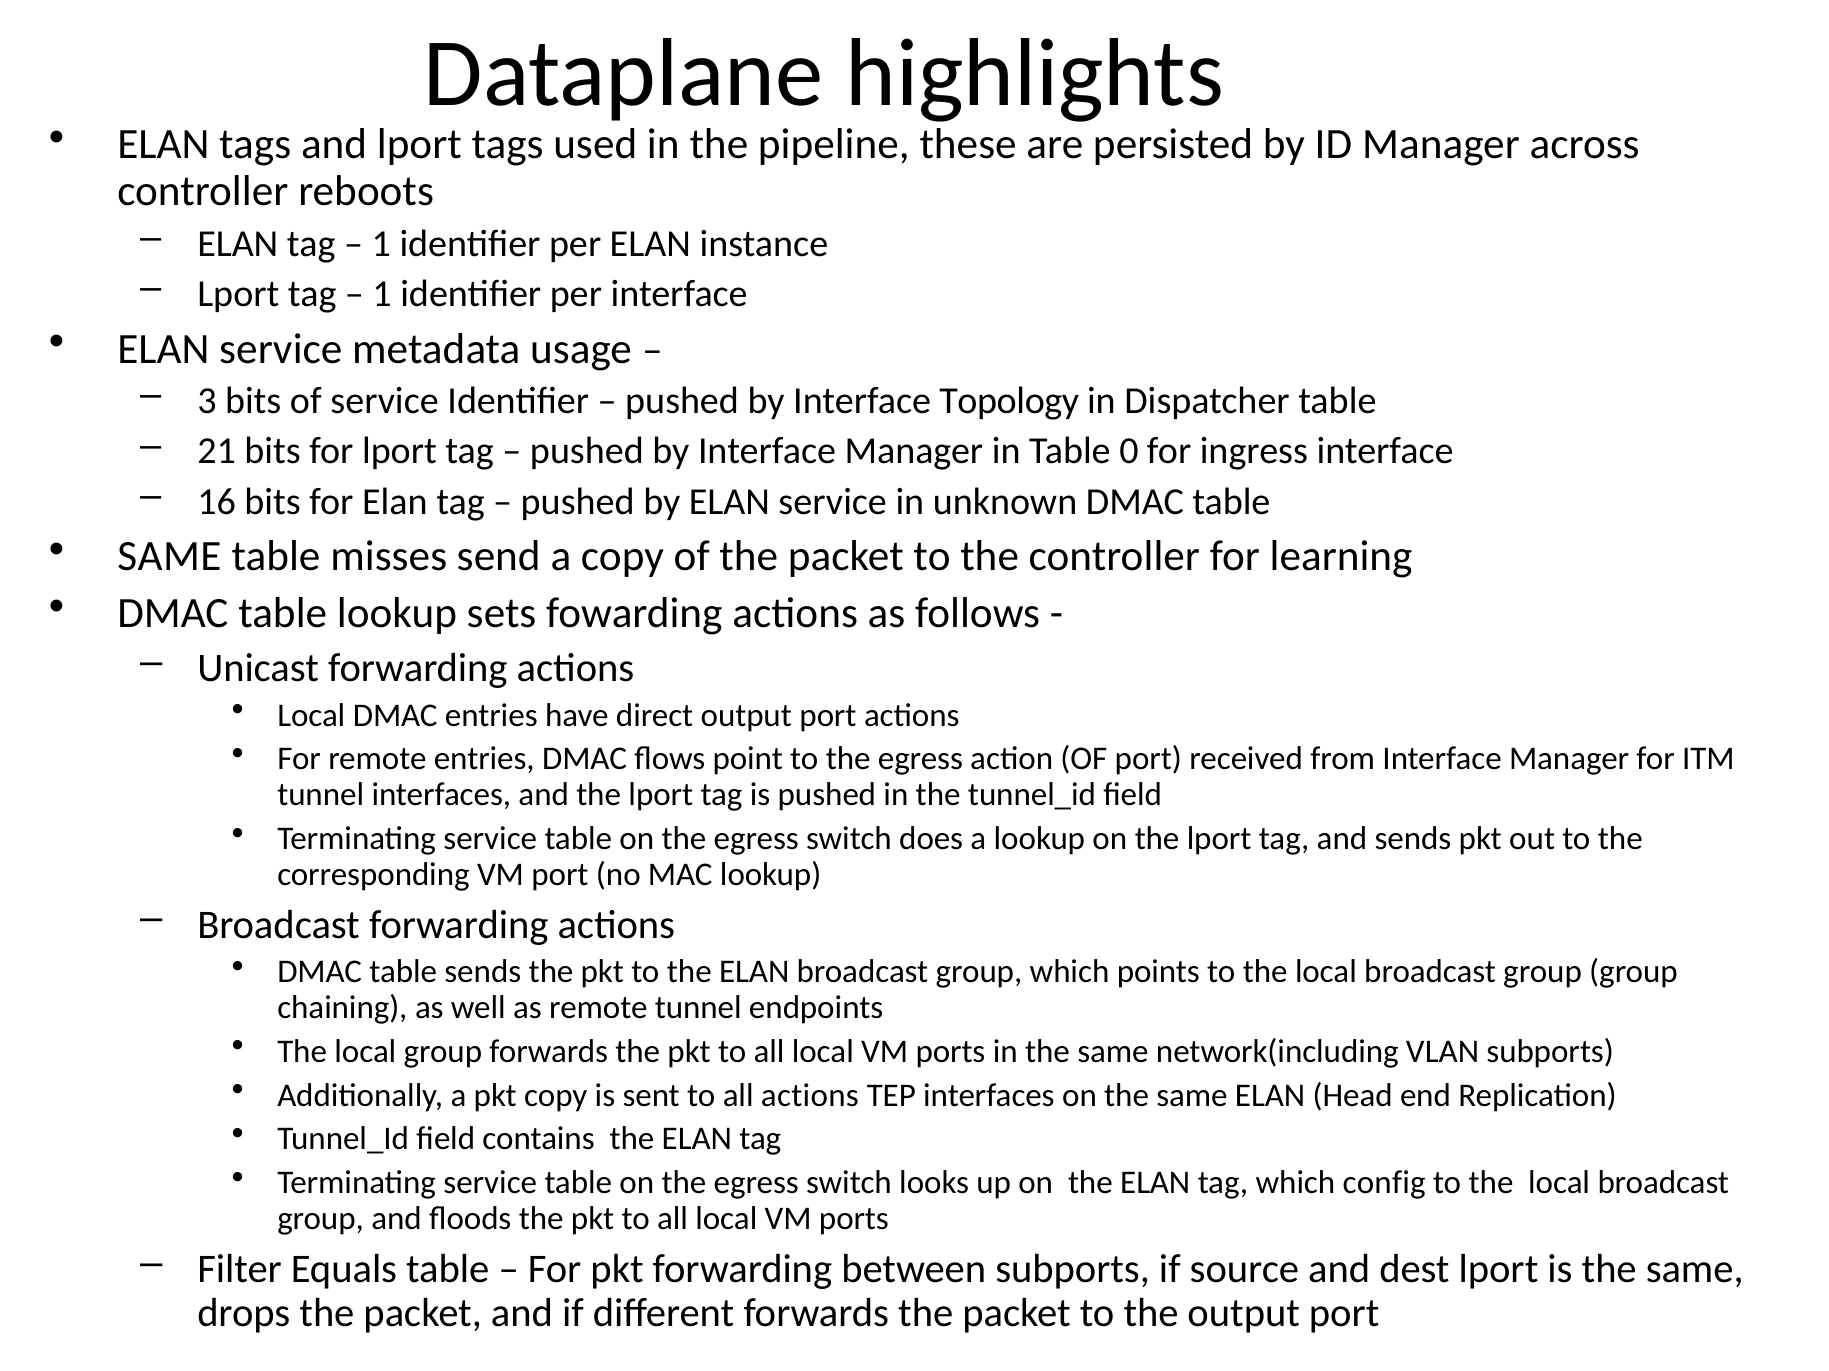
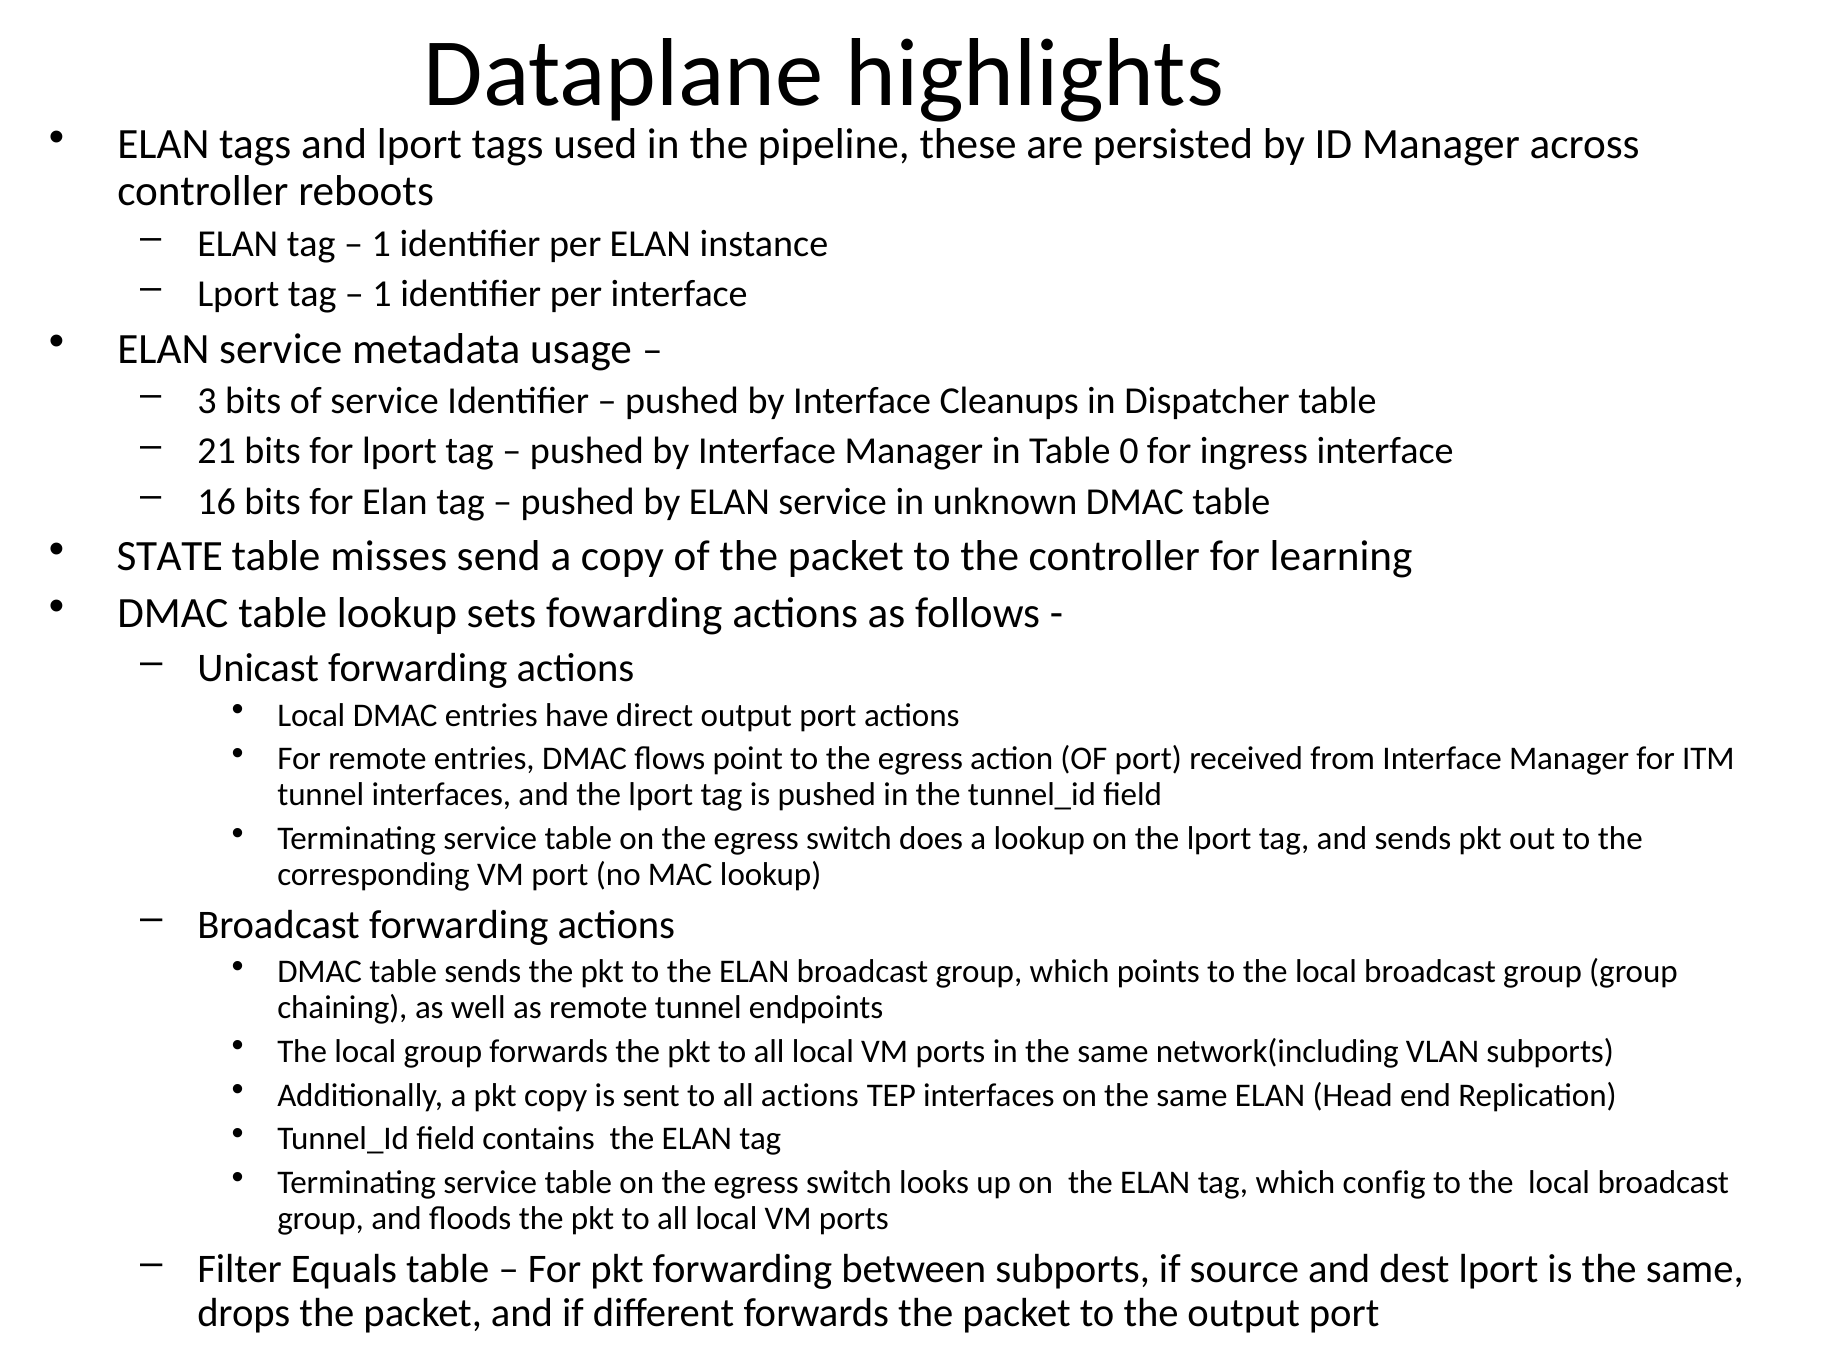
Topology: Topology -> Cleanups
SAME at (169, 557): SAME -> STATE
